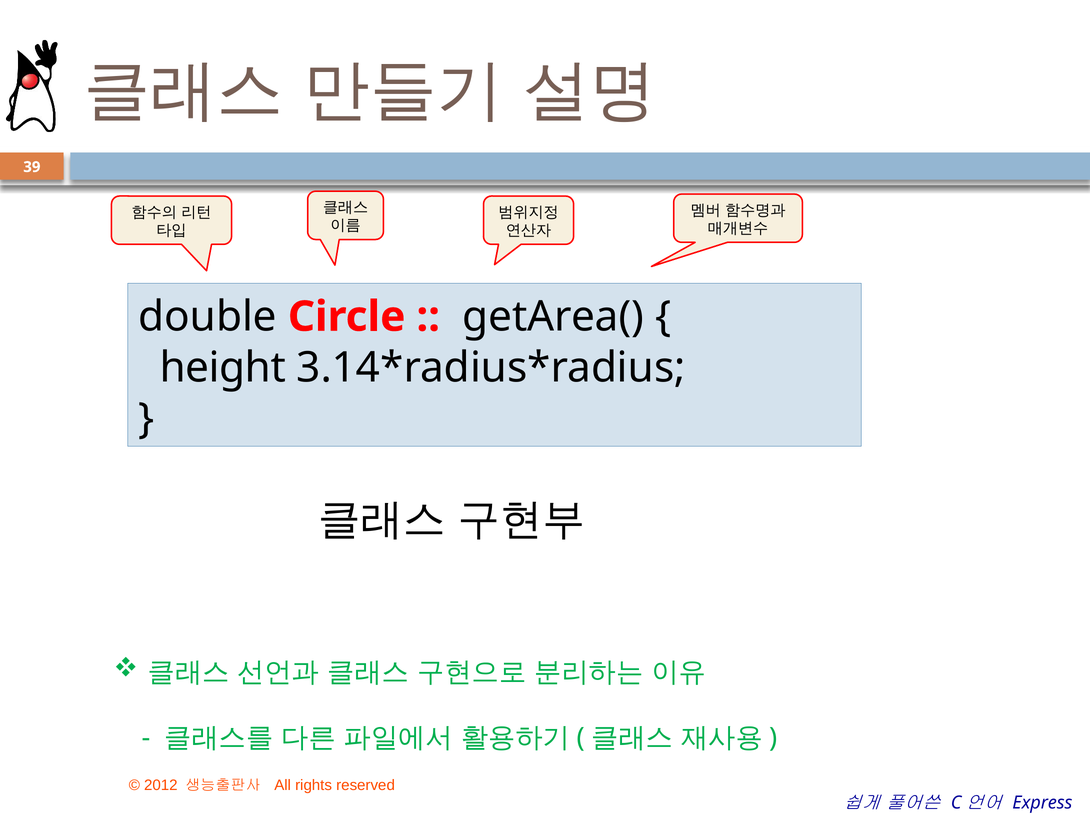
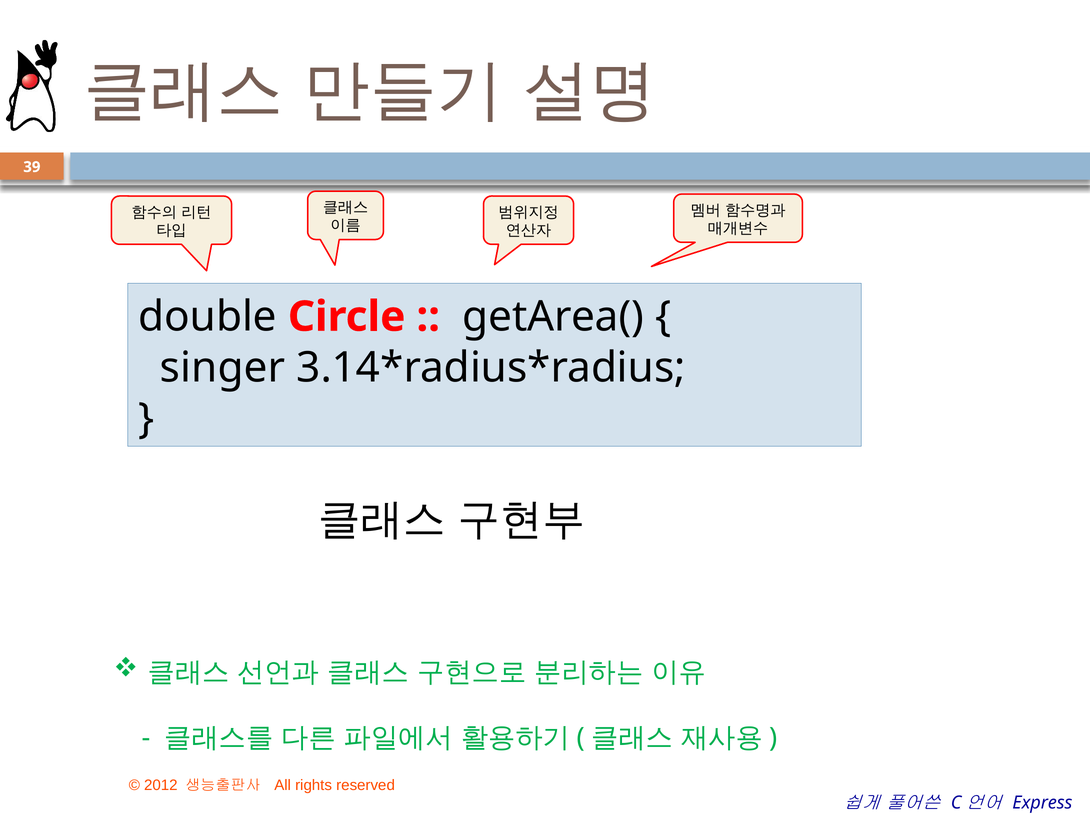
height: height -> singer
